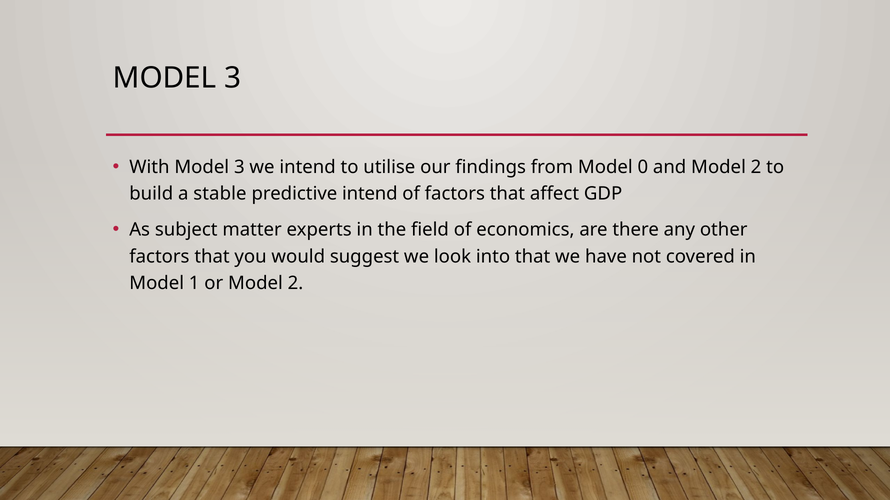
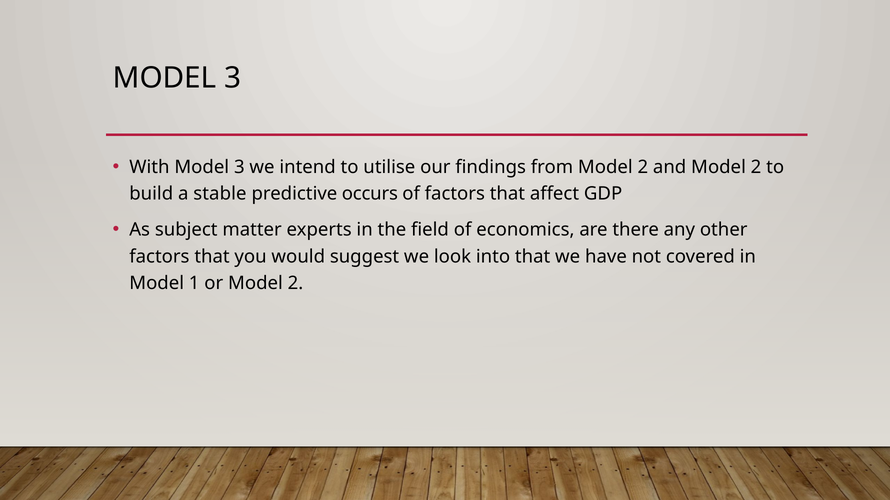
from Model 0: 0 -> 2
predictive intend: intend -> occurs
